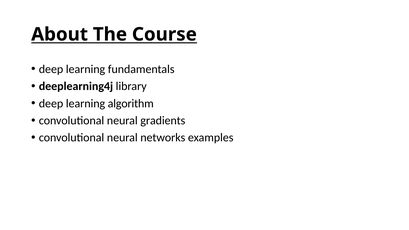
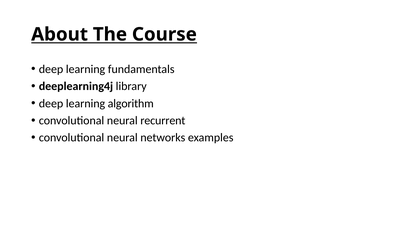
gradients: gradients -> recurrent
